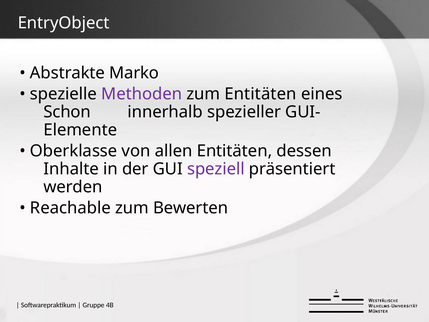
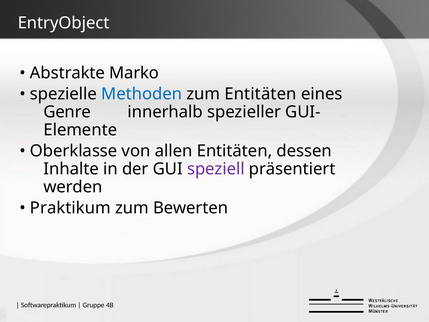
Methoden colour: purple -> blue
Schon: Schon -> Genre
Reachable: Reachable -> Praktikum
